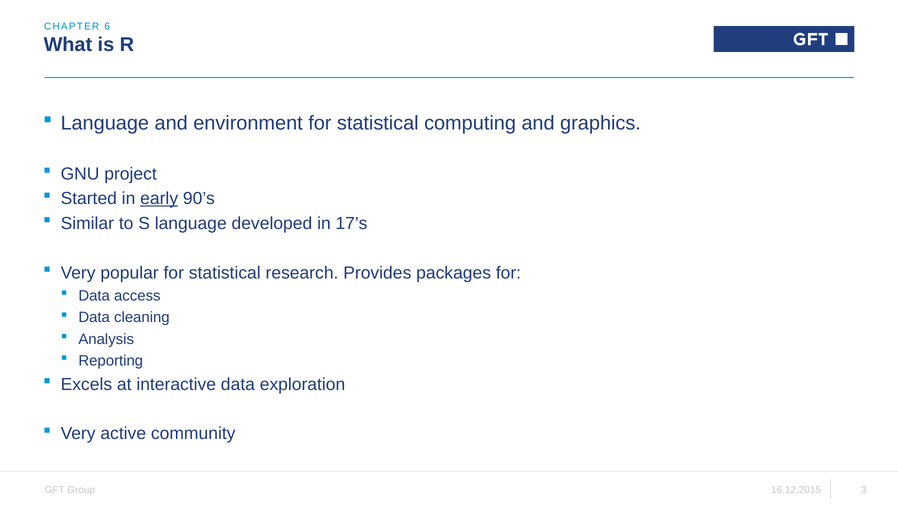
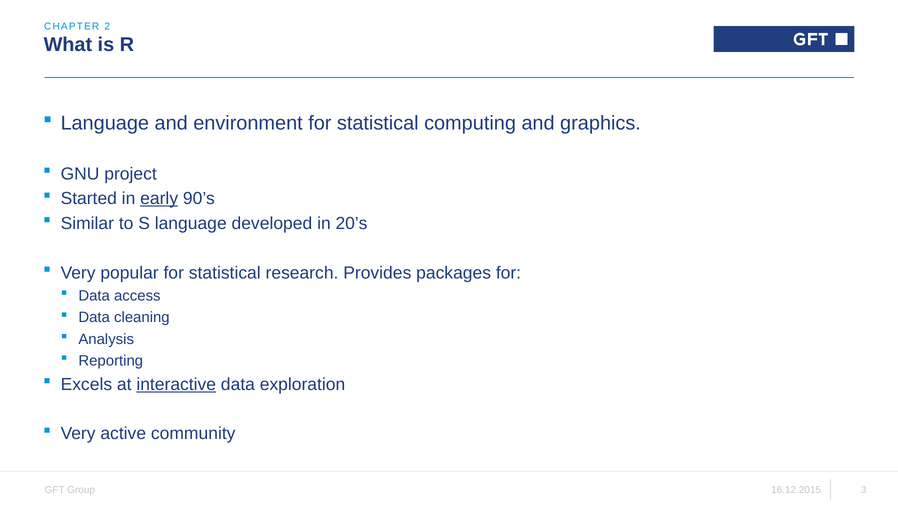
6: 6 -> 2
17’s: 17’s -> 20’s
interactive underline: none -> present
